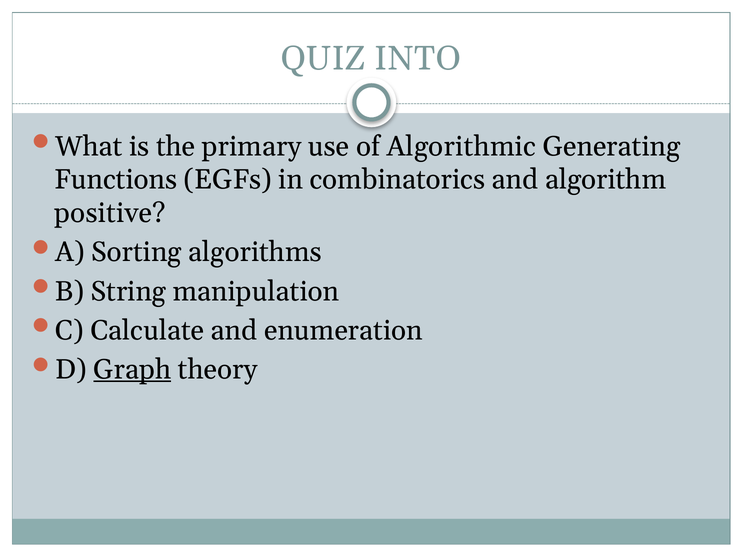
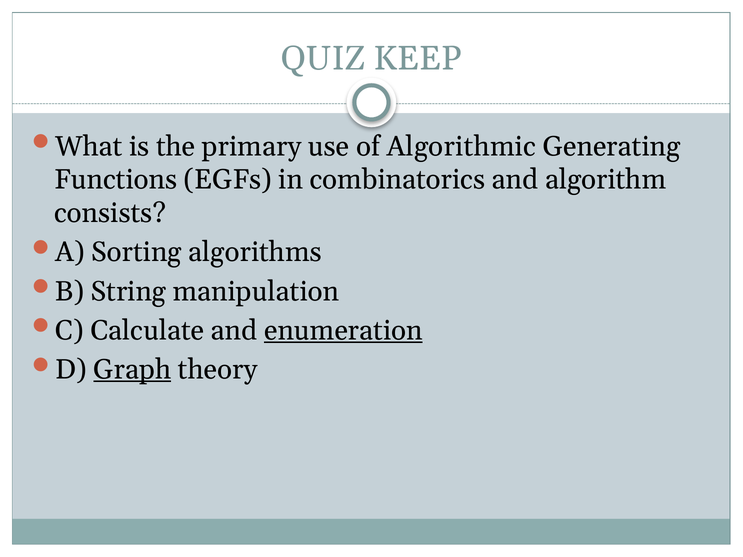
INTO: INTO -> KEEP
positive: positive -> consists
enumeration underline: none -> present
